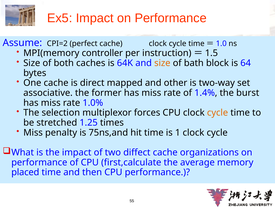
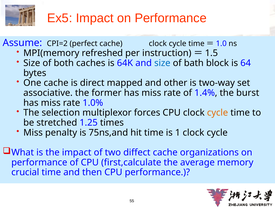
controller: controller -> refreshed
size at (162, 63) colour: orange -> blue
placed: placed -> crucial
